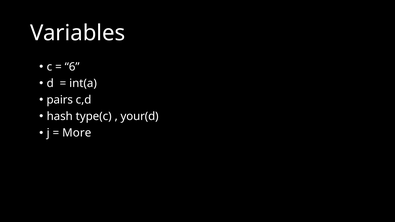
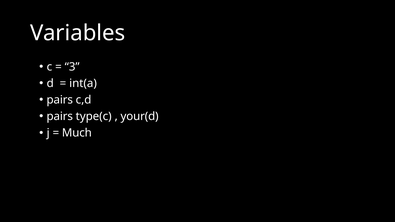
6: 6 -> 3
hash at (60, 116): hash -> pairs
More: More -> Much
